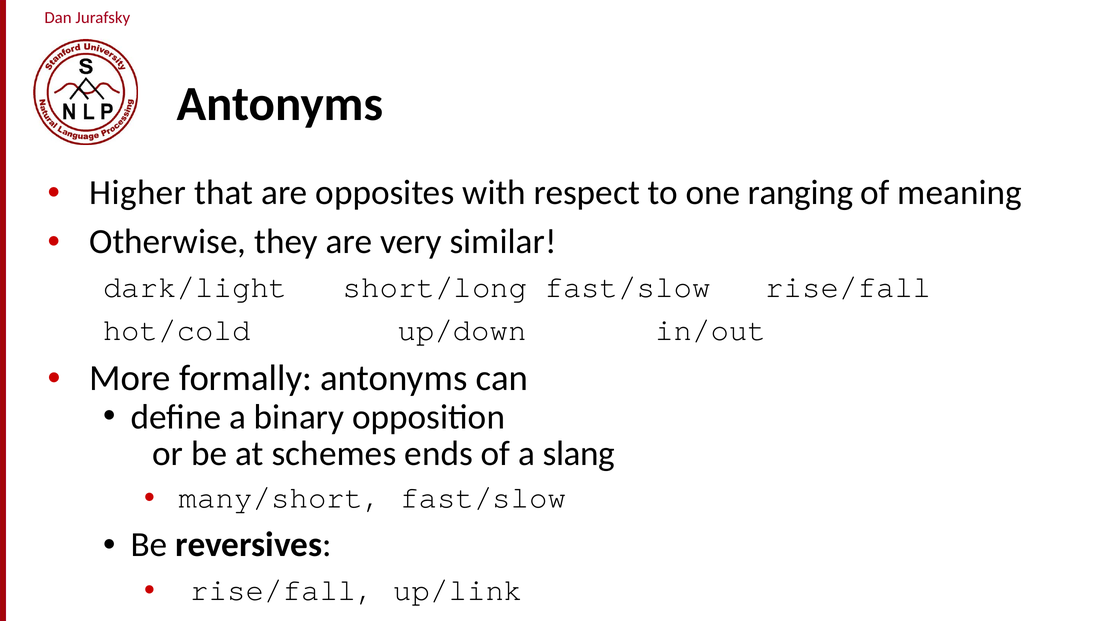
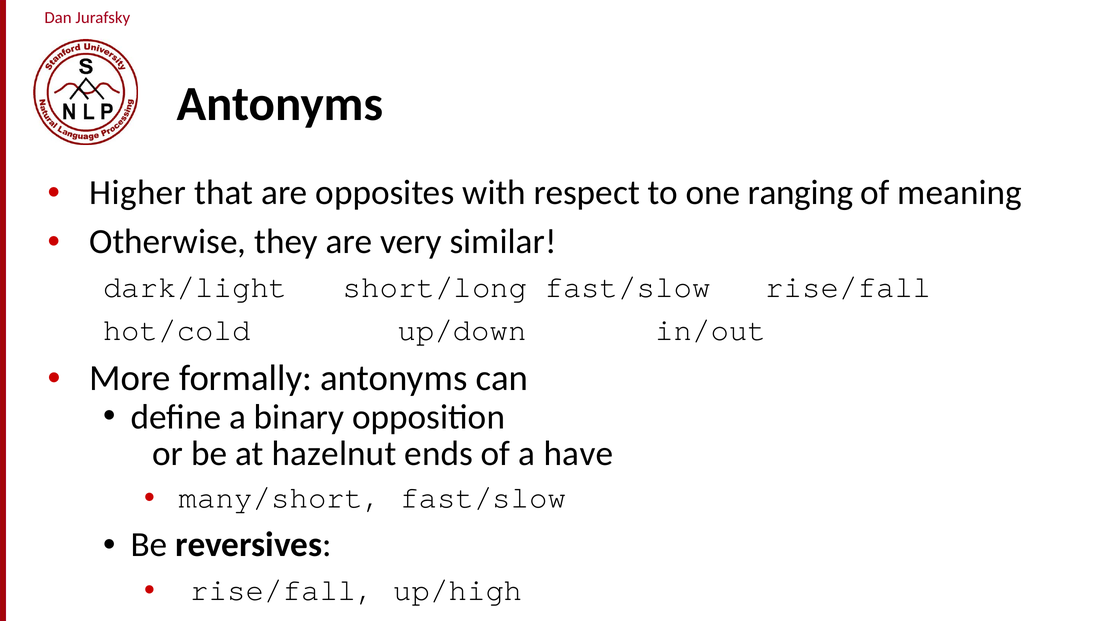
schemes: schemes -> hazelnut
slang: slang -> have
up/link: up/link -> up/high
